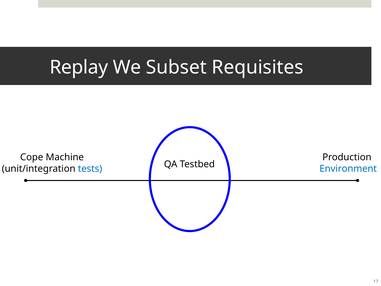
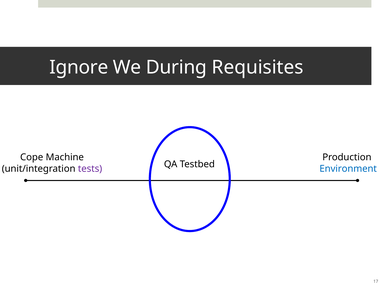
Replay: Replay -> Ignore
Subset: Subset -> During
tests colour: blue -> purple
